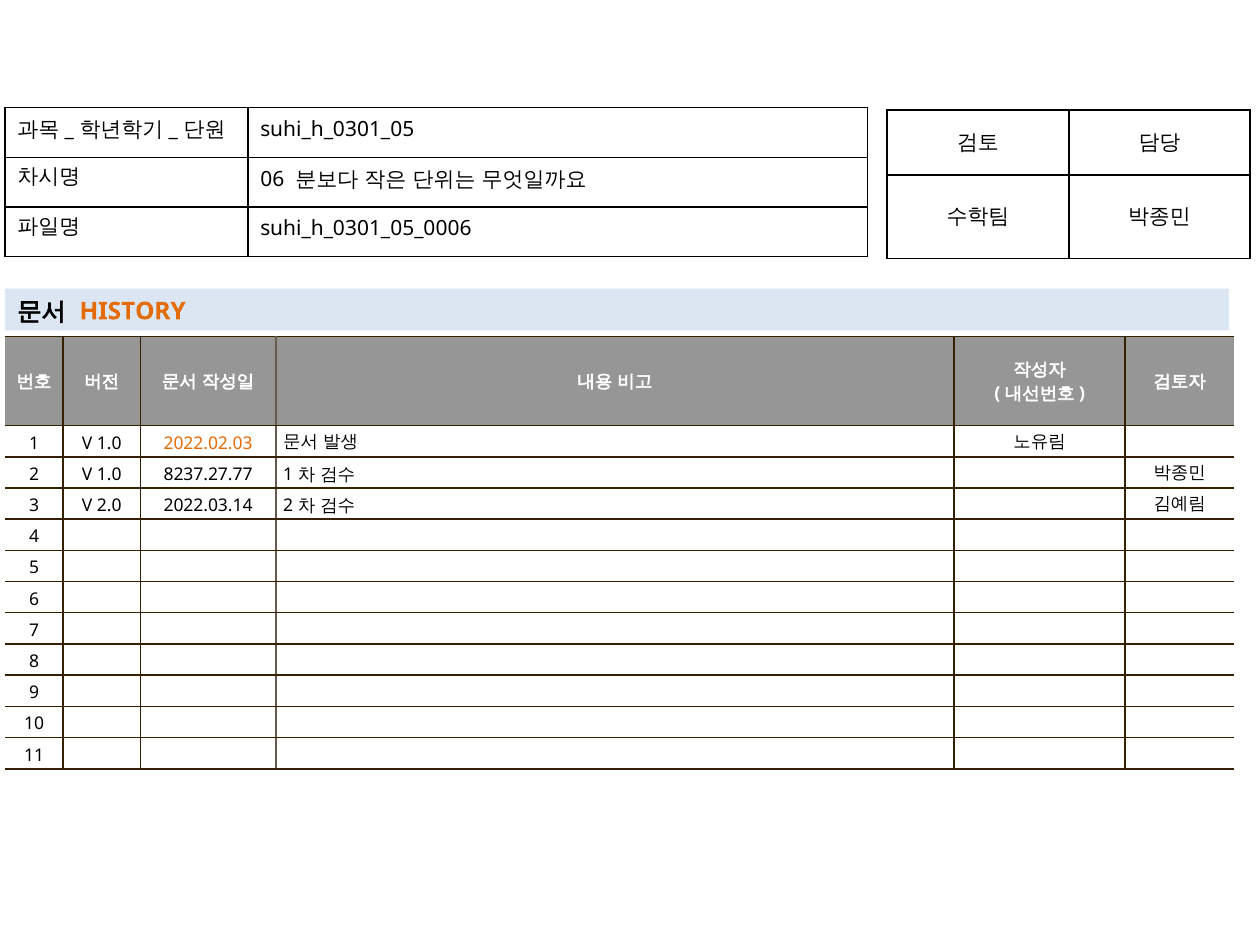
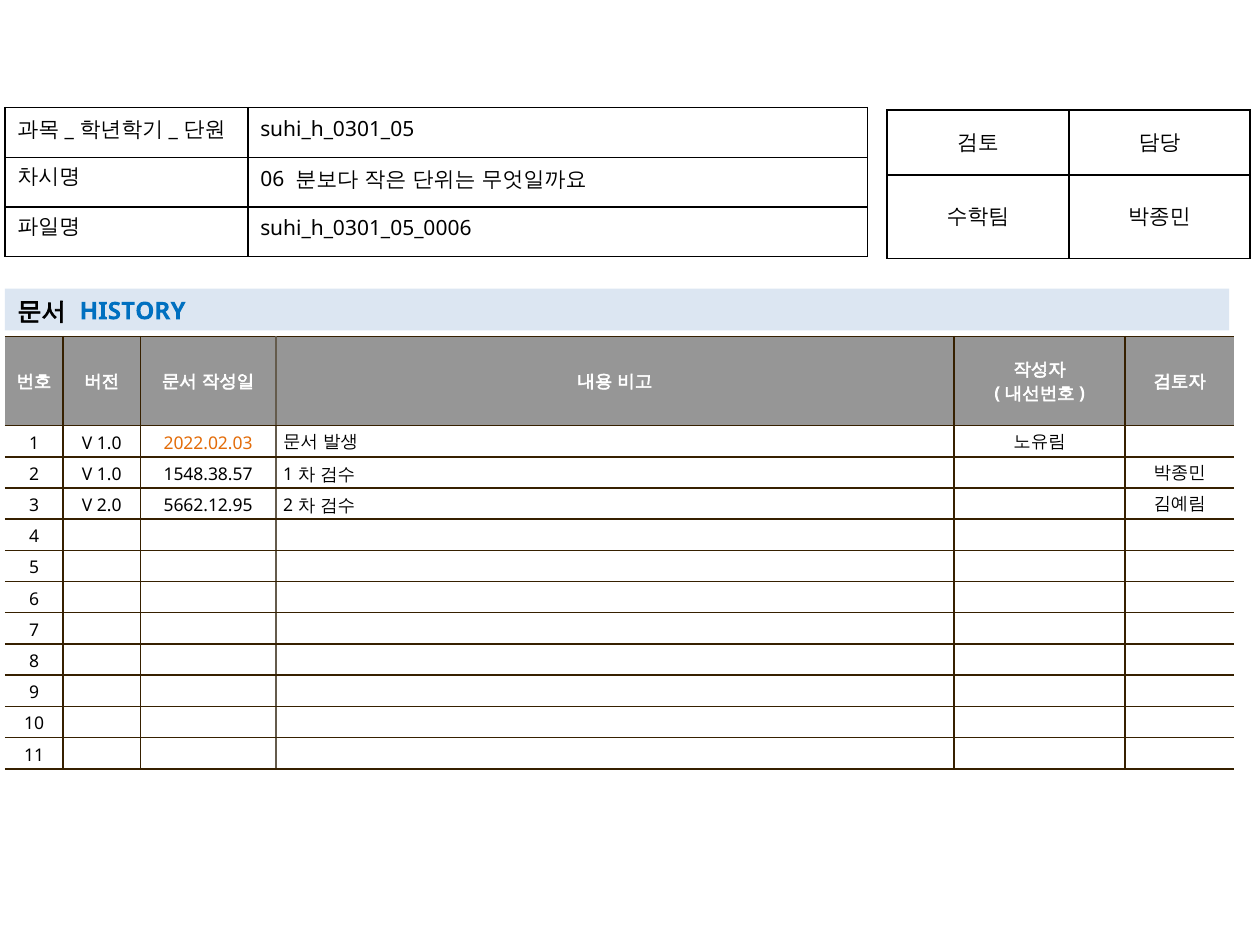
HISTORY colour: orange -> blue
8237.27.77: 8237.27.77 -> 1548.38.57
2022.03.14: 2022.03.14 -> 5662.12.95
